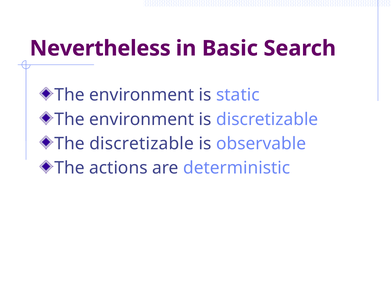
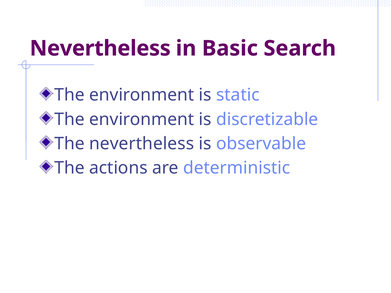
The discretizable: discretizable -> nevertheless
